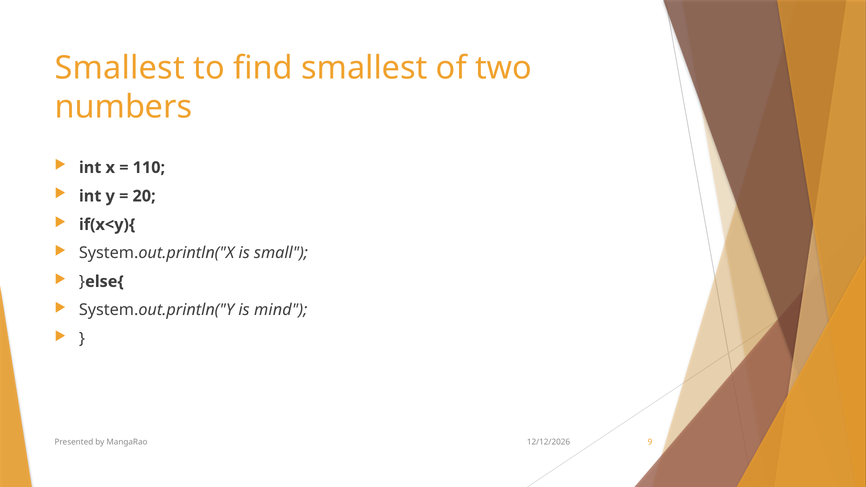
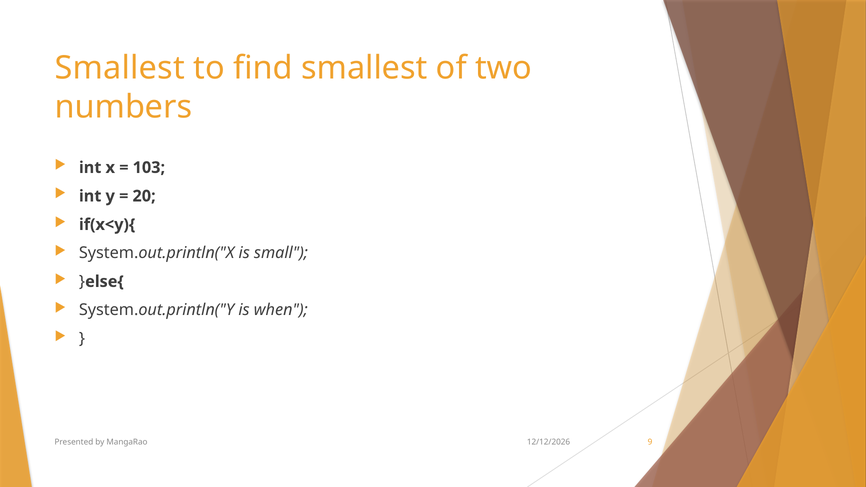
110: 110 -> 103
mind: mind -> when
